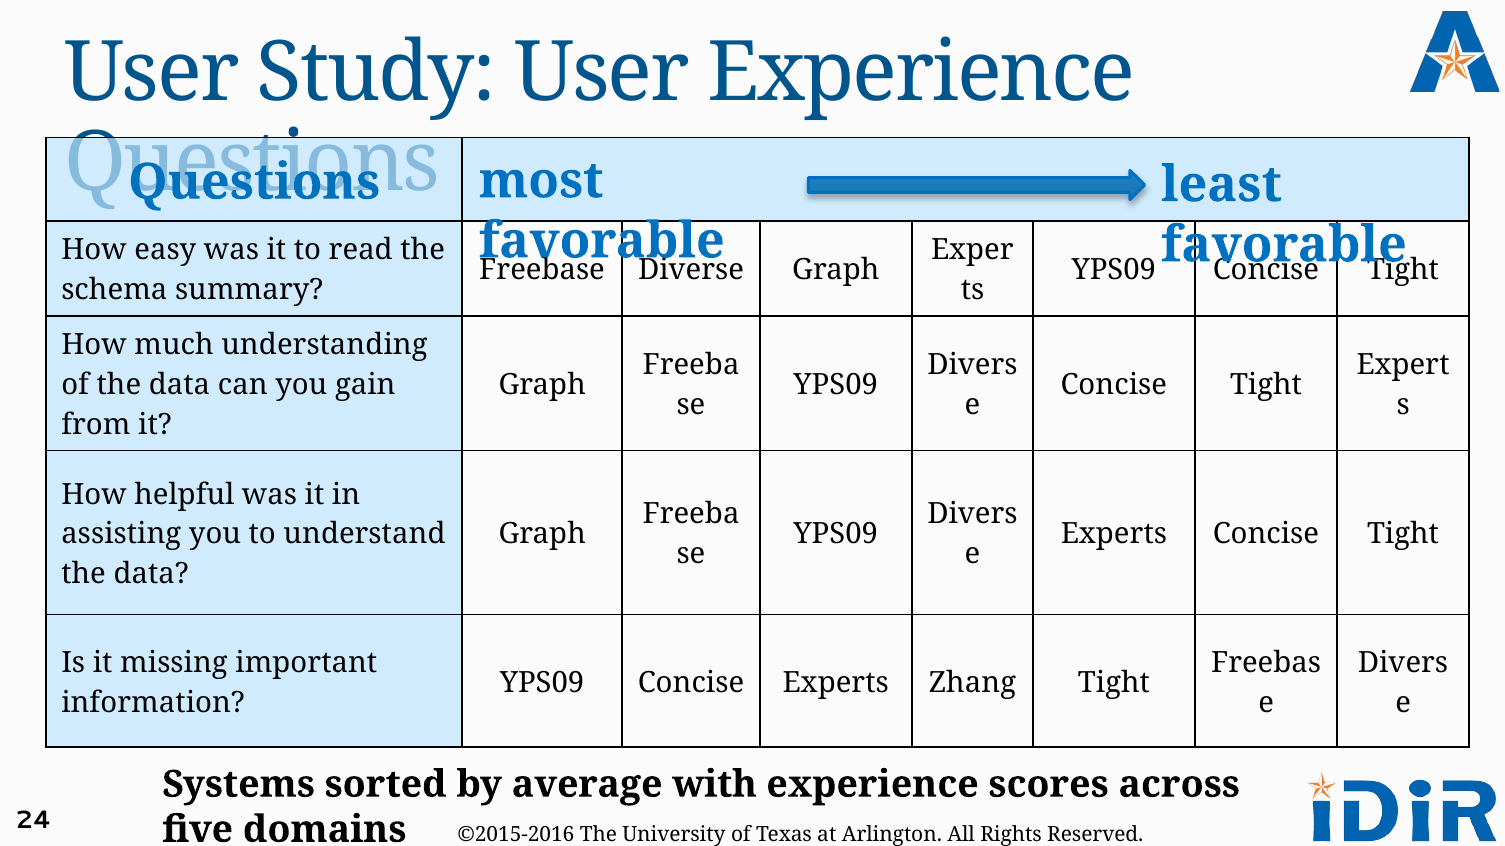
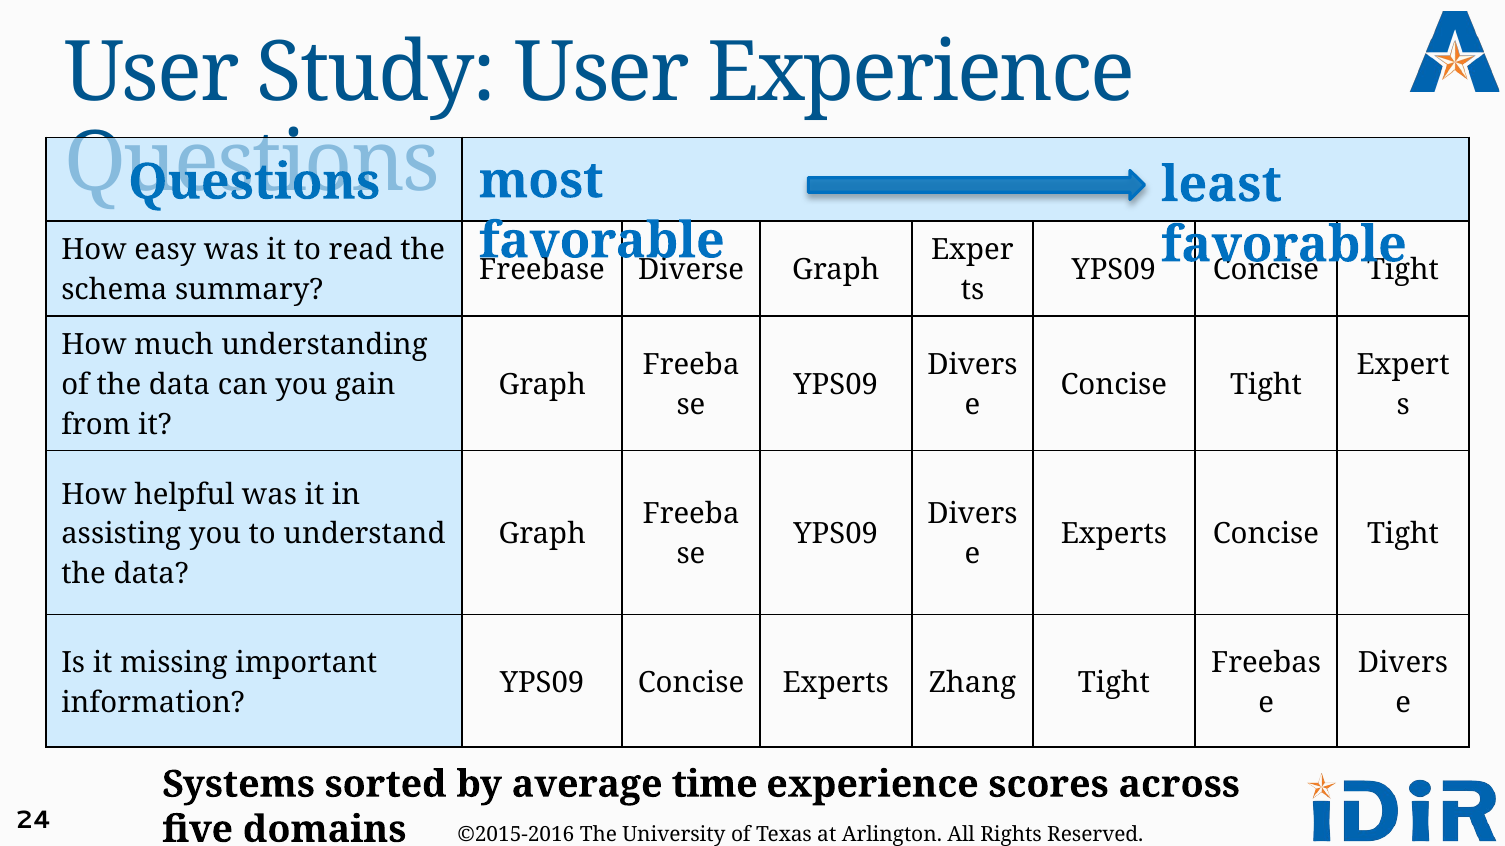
with: with -> time
